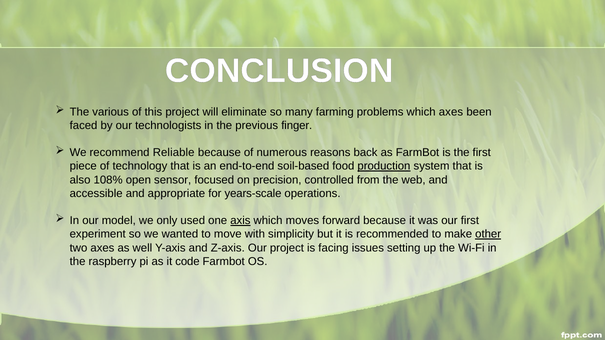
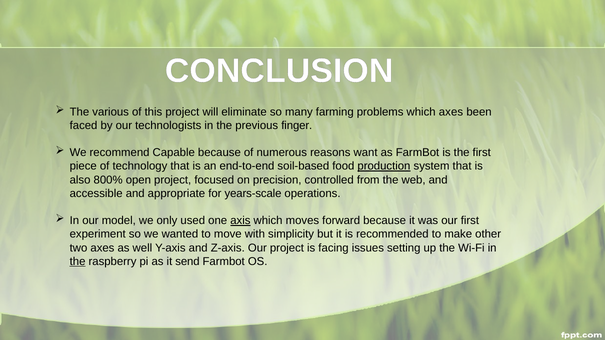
Reliable: Reliable -> Capable
back: back -> want
108%: 108% -> 800%
open sensor: sensor -> project
other underline: present -> none
the at (78, 262) underline: none -> present
code: code -> send
